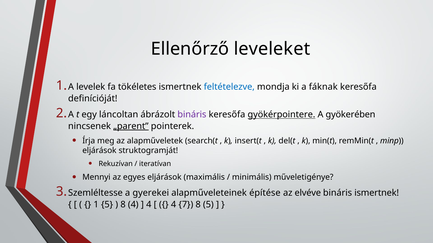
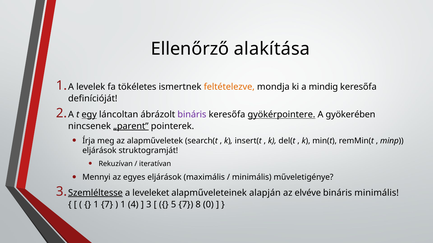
leveleket: leveleket -> alakítása
feltételezve colour: blue -> orange
fáknak: fáknak -> mindig
egy underline: none -> present
Szemléltesse underline: none -> present
gyerekei: gyerekei -> leveleket
építése: építése -> alapján
bináris ismertnek: ismertnek -> minimális
1 5: 5 -> 7
8 at (123, 205): 8 -> 1
4 at (149, 205): 4 -> 3
4 at (174, 205): 4 -> 5
8 5: 5 -> 0
